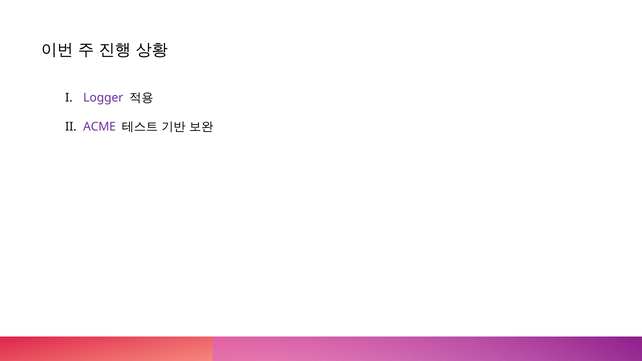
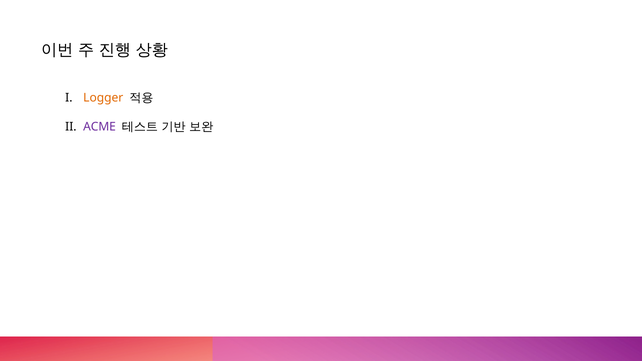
Logger colour: purple -> orange
